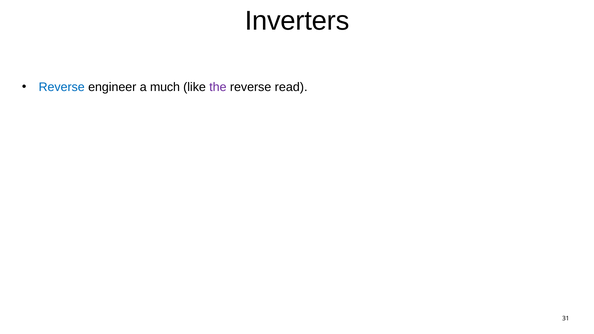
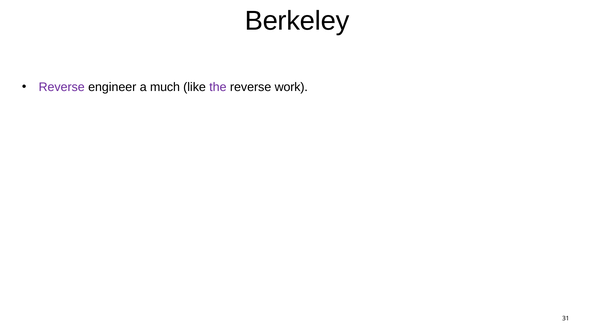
Inverters: Inverters -> Berkeley
Reverse at (62, 87) colour: blue -> purple
read: read -> work
